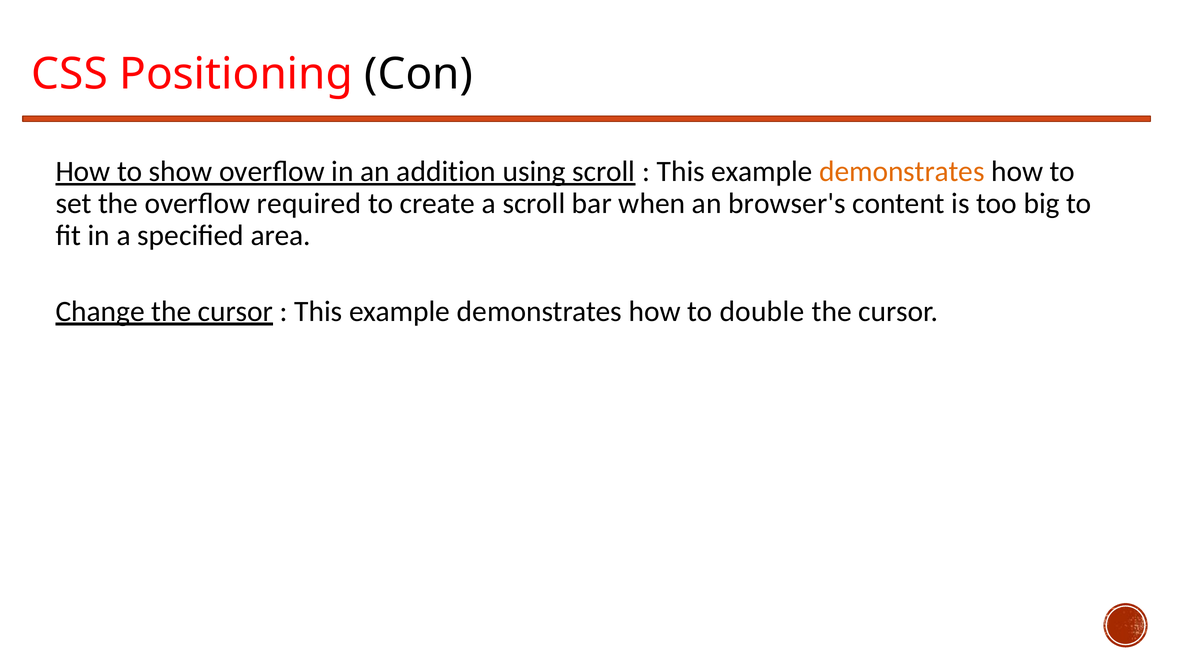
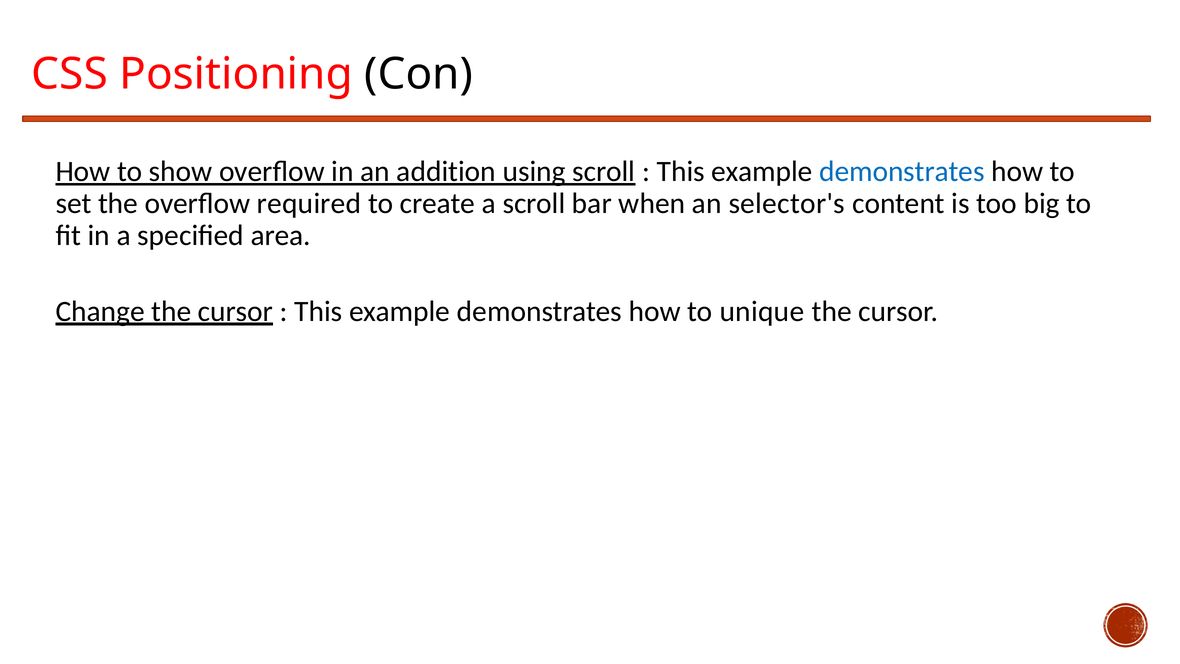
demonstrates at (902, 172) colour: orange -> blue
browser's: browser's -> selector's
double: double -> unique
